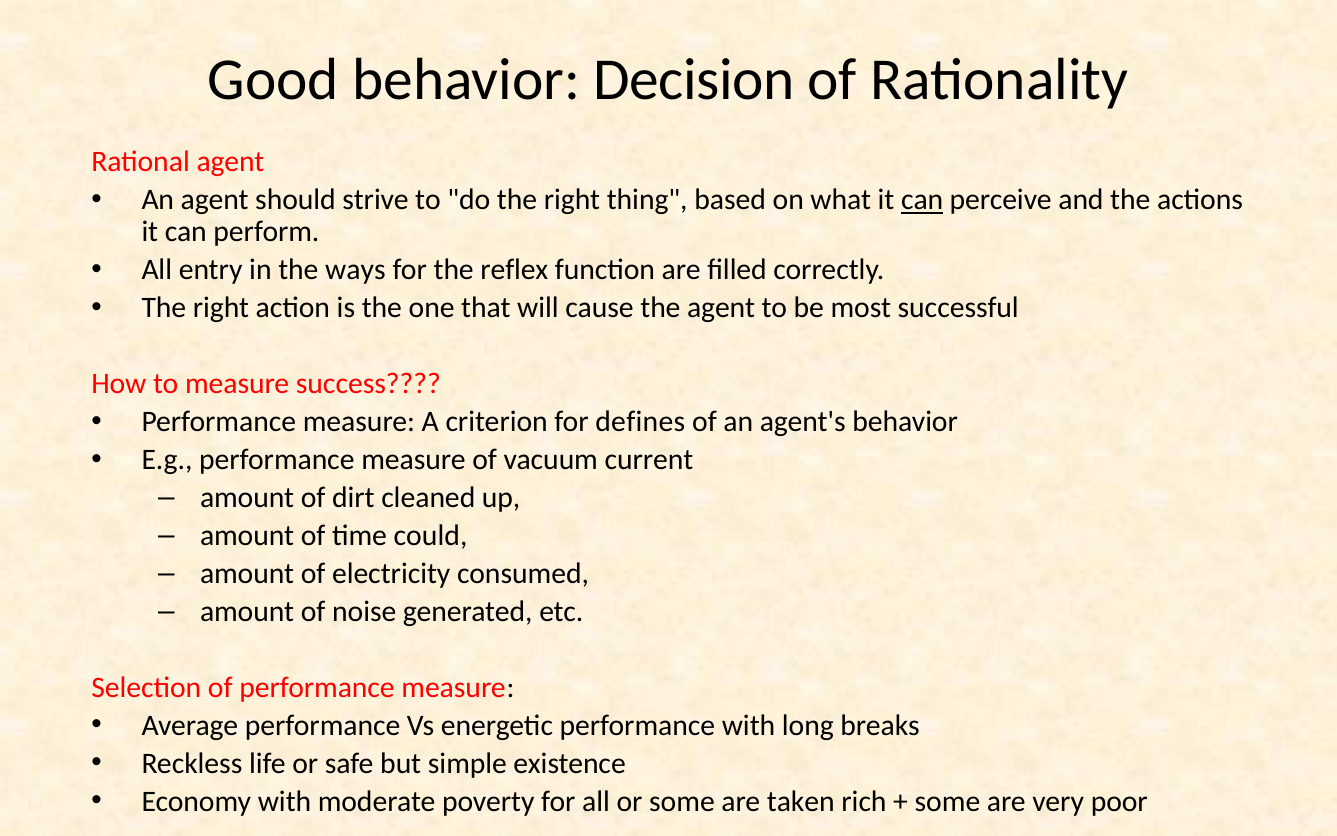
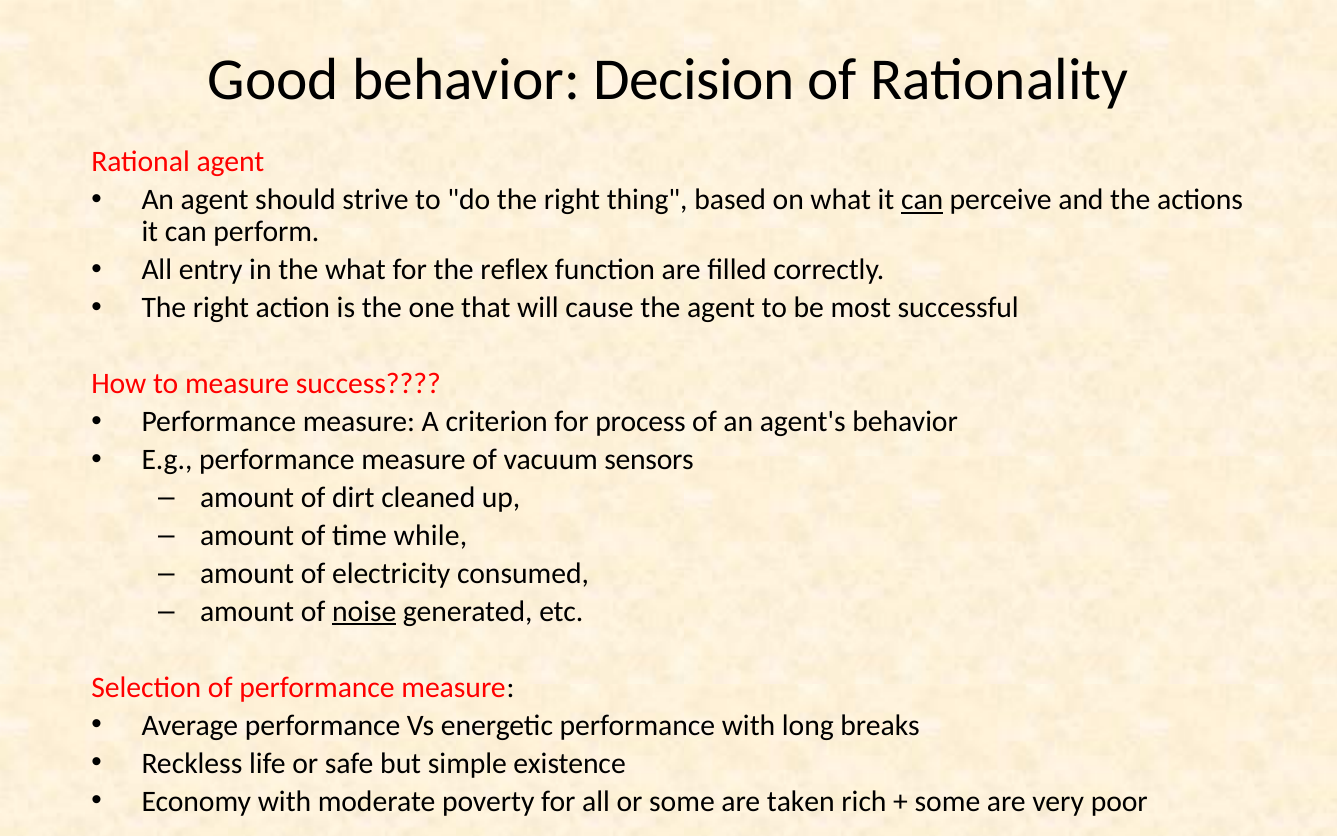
the ways: ways -> what
defines: defines -> process
current: current -> sensors
could: could -> while
noise underline: none -> present
